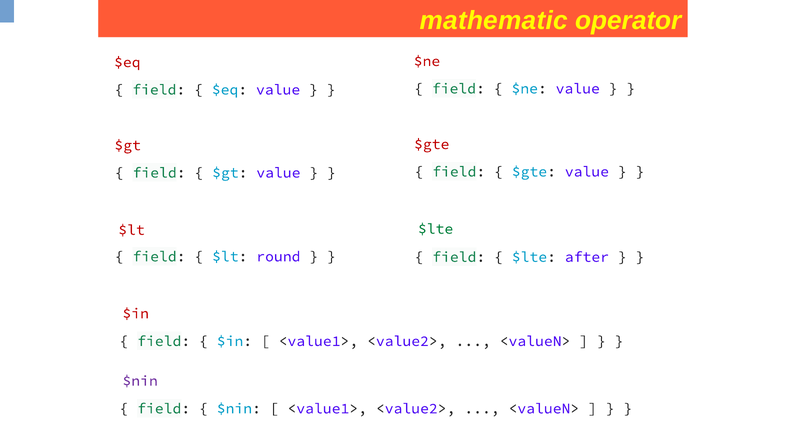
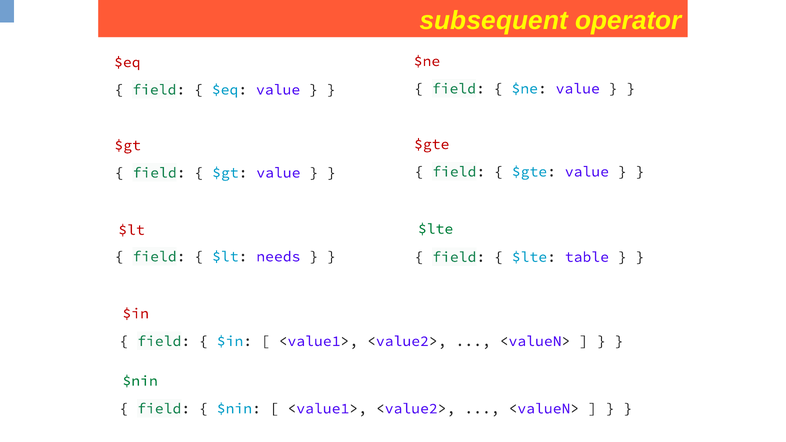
mathematic: mathematic -> subsequent
round: round -> needs
after: after -> table
$nin at (140, 381) colour: purple -> green
